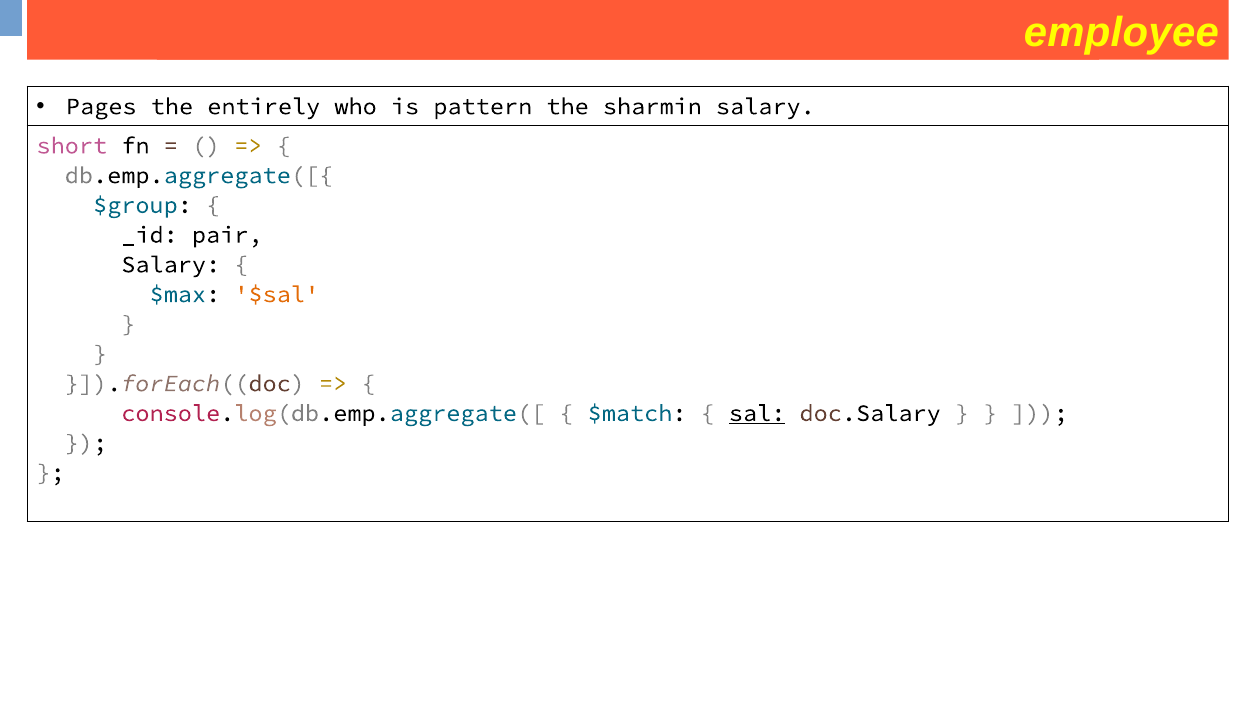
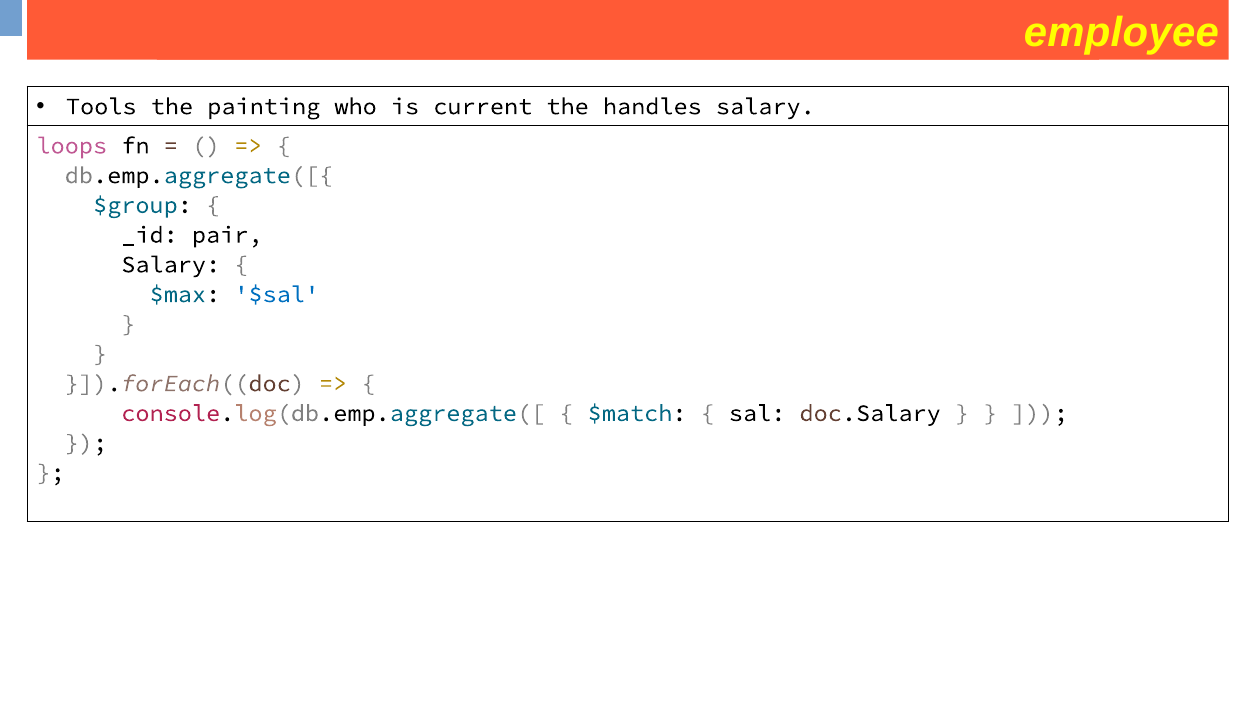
Pages: Pages -> Tools
entirely: entirely -> painting
pattern: pattern -> current
sharmin: sharmin -> handles
short: short -> loops
$sal colour: orange -> blue
sal underline: present -> none
